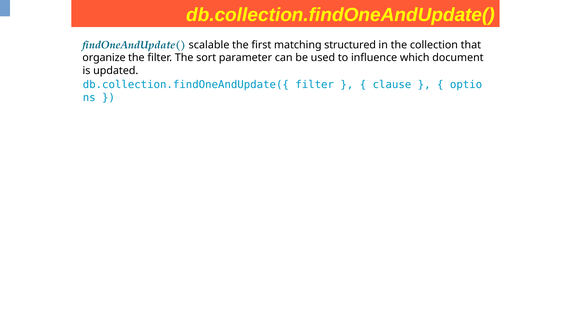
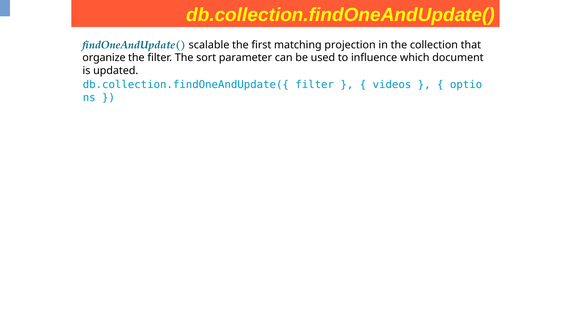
structured: structured -> projection
clause: clause -> videos
